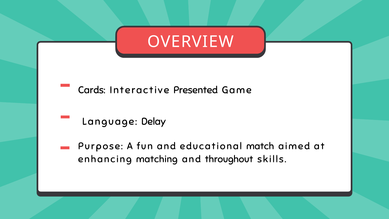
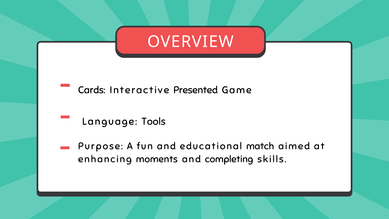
Delay: Delay -> Tools
matching: matching -> moments
throughout: throughout -> completing
